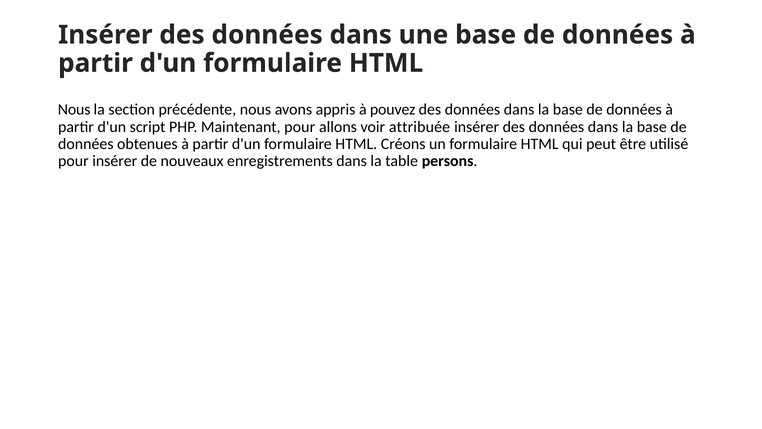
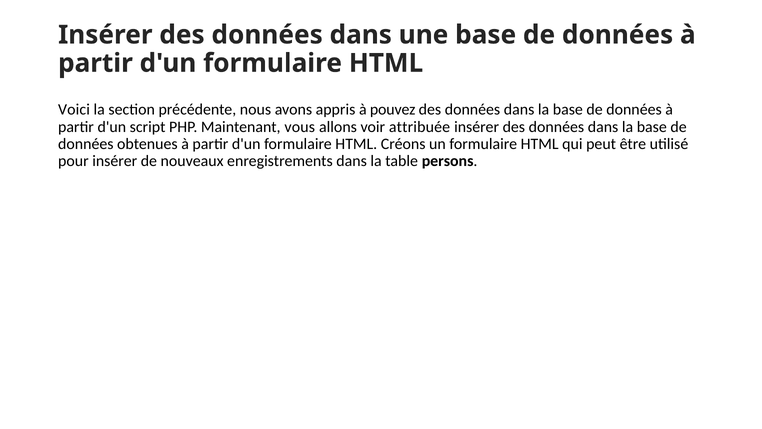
Nous at (74, 110): Nous -> Voici
Maintenant pour: pour -> vous
